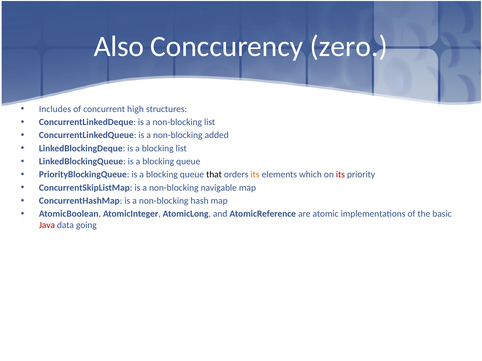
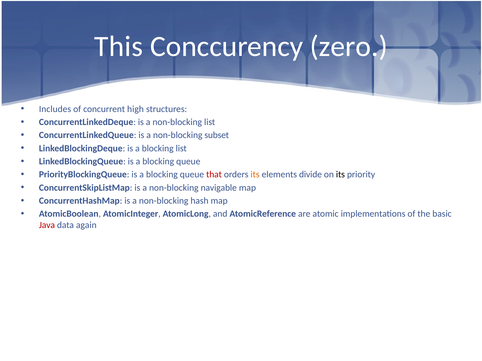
Also: Also -> This
added: added -> subset
that colour: black -> red
which: which -> divide
its at (340, 175) colour: red -> black
going: going -> again
